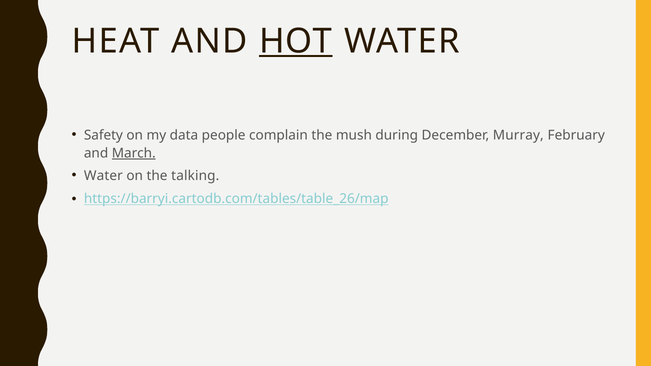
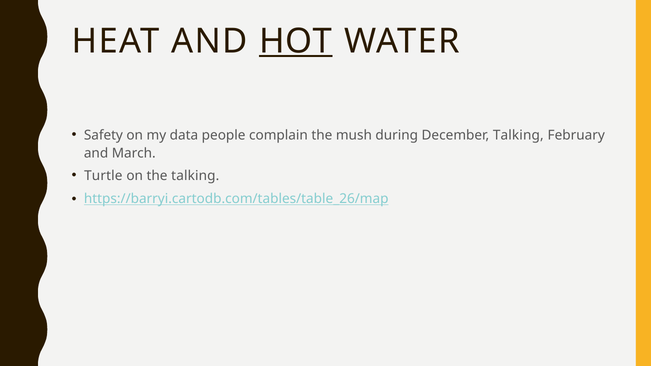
December Murray: Murray -> Talking
March underline: present -> none
Water at (103, 176): Water -> Turtle
